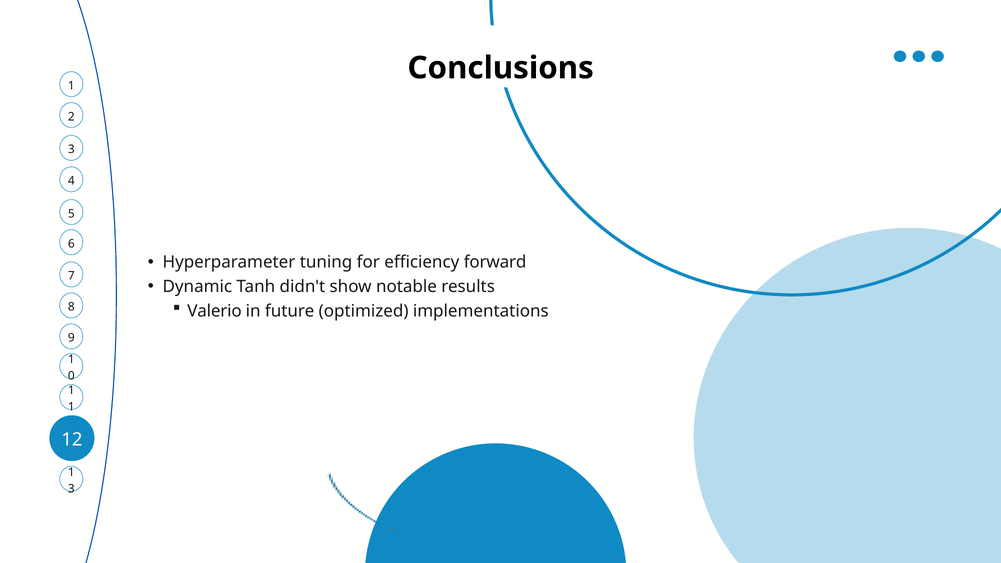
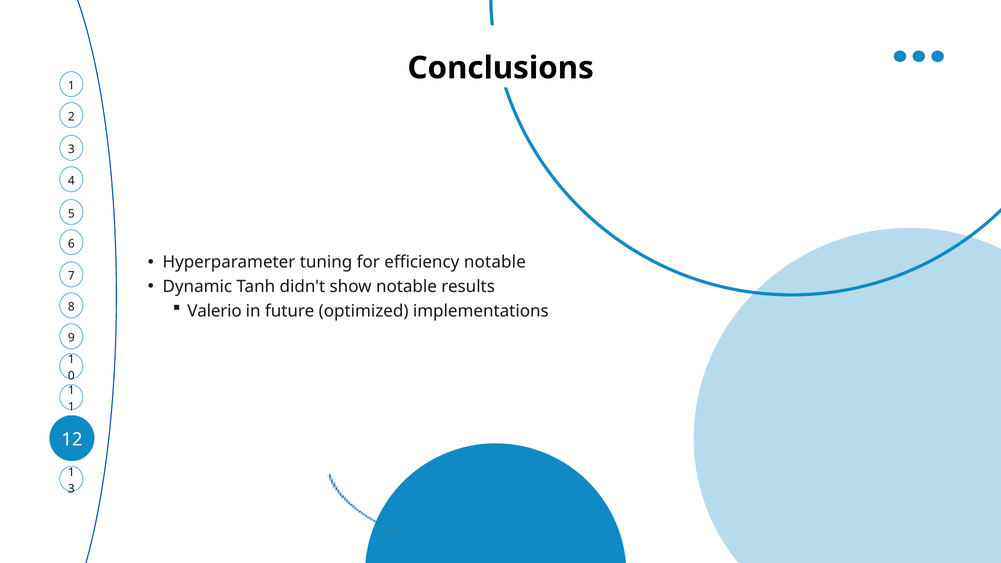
efficiency forward: forward -> notable
